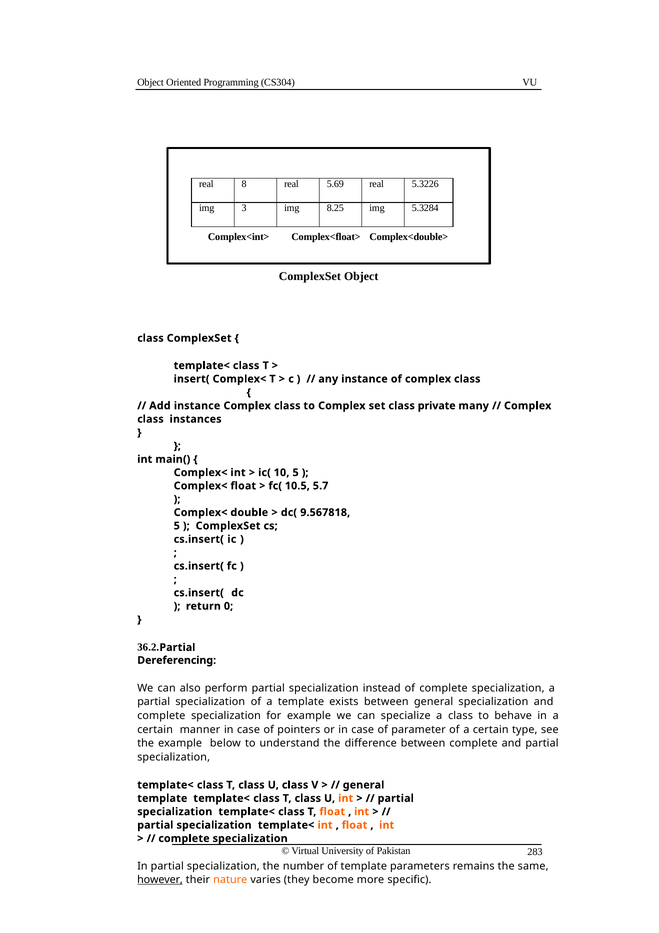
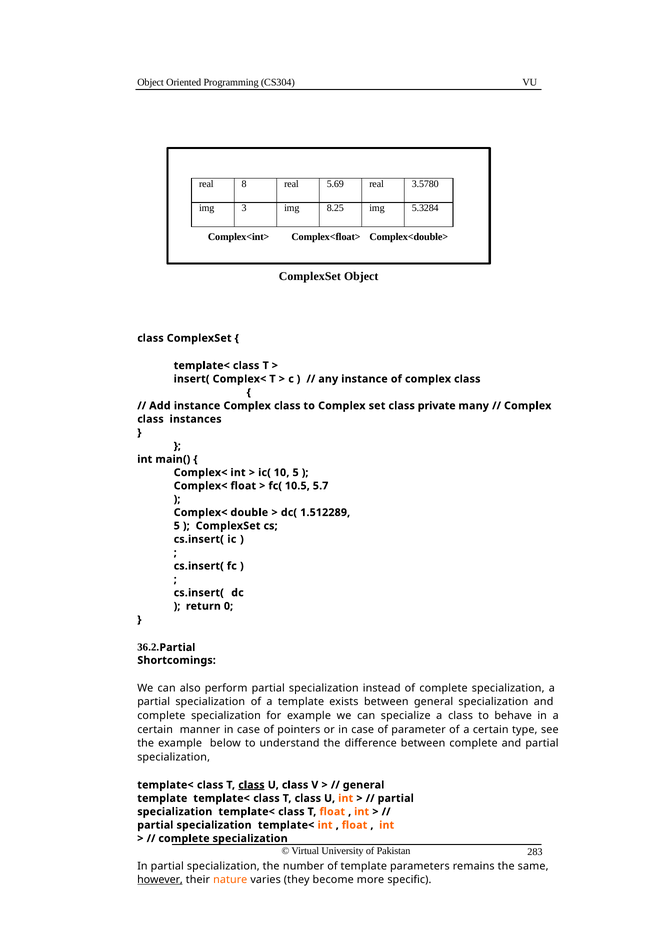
5.3226: 5.3226 -> 3.5780
9.567818: 9.567818 -> 1.512289
Dereferencing: Dereferencing -> Shortcomings
class at (251, 785) underline: none -> present
